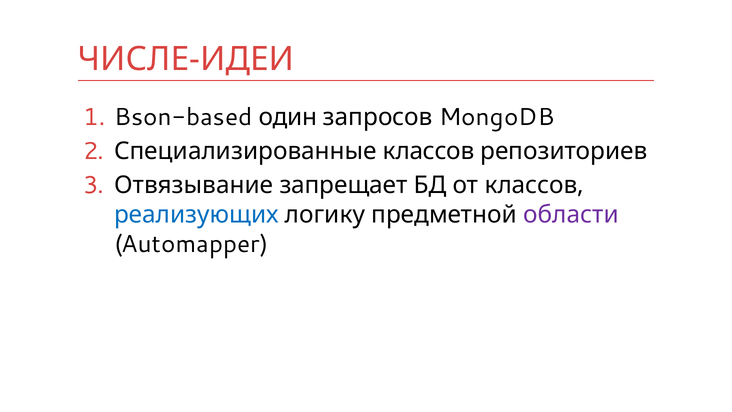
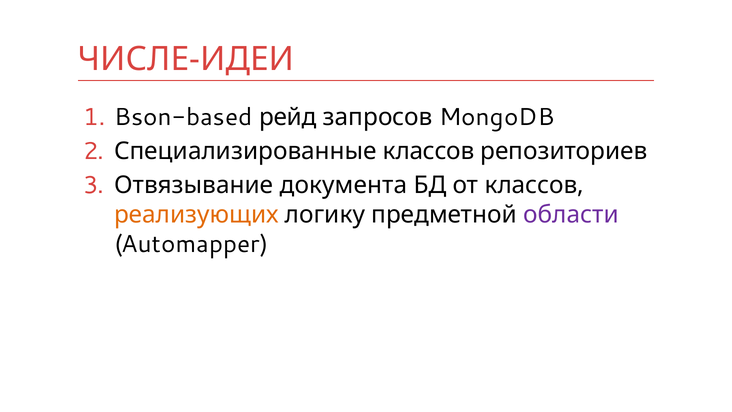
один: один -> рейд
запрещает: запрещает -> документа
реализующих colour: blue -> orange
